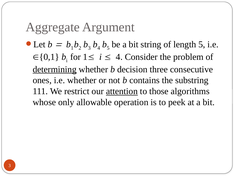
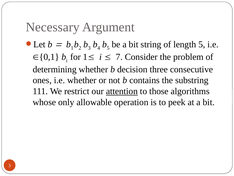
Aggregate: Aggregate -> Necessary
4 at (119, 57): 4 -> 7
determining underline: present -> none
